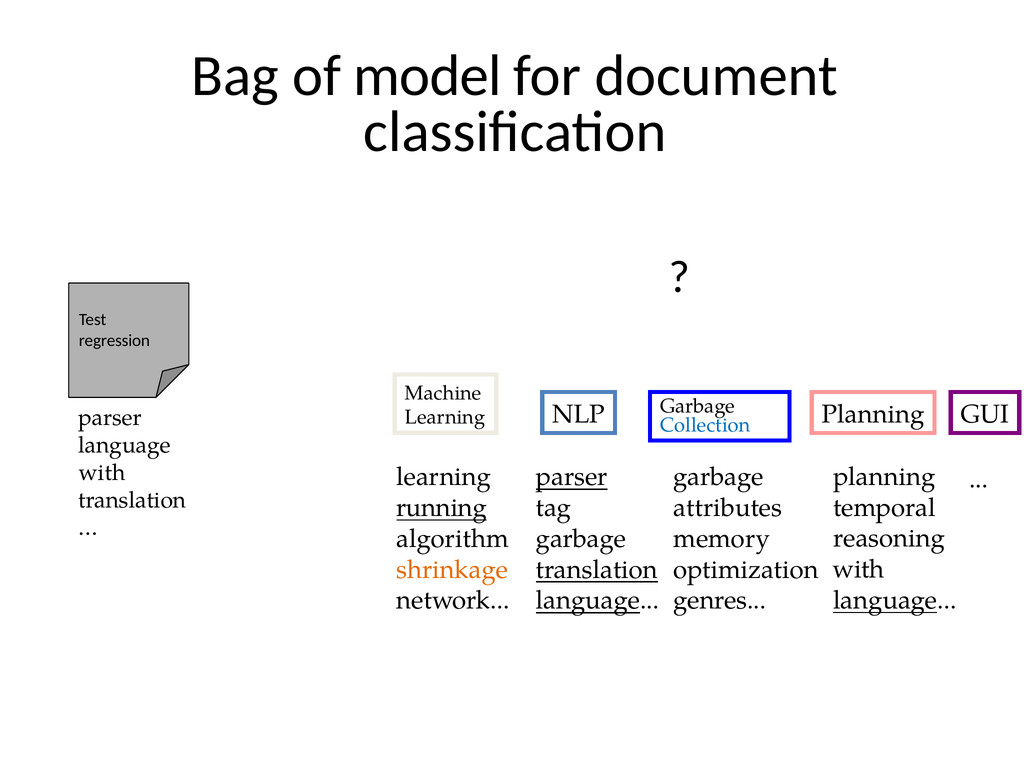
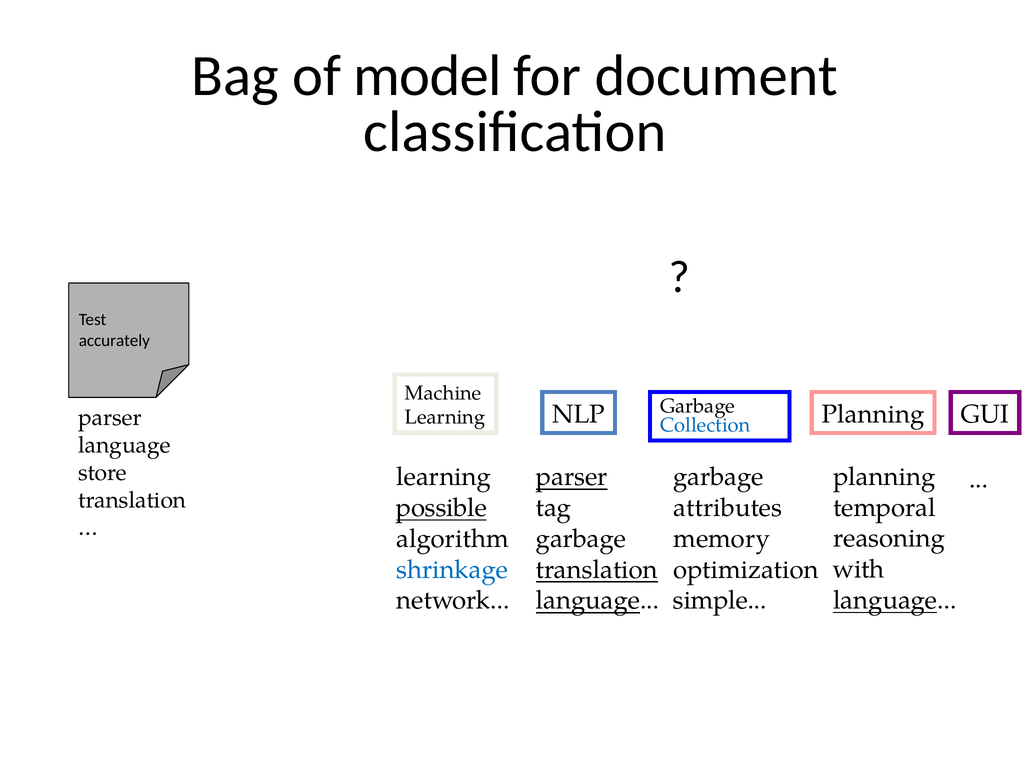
regression: regression -> accurately
with at (102, 473): with -> store
running: running -> possible
shrinkage colour: orange -> blue
genres: genres -> simple
